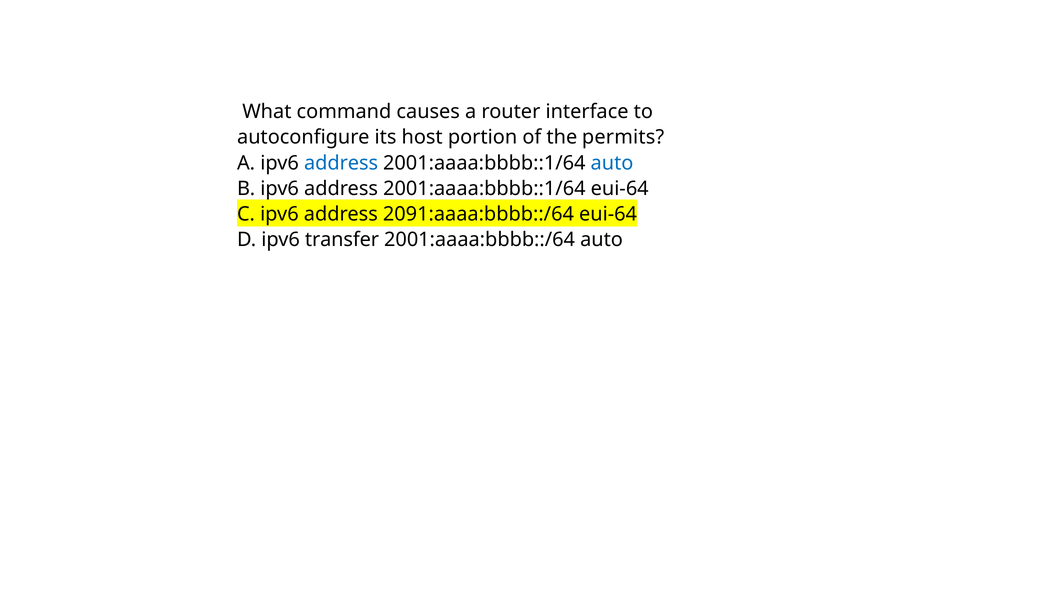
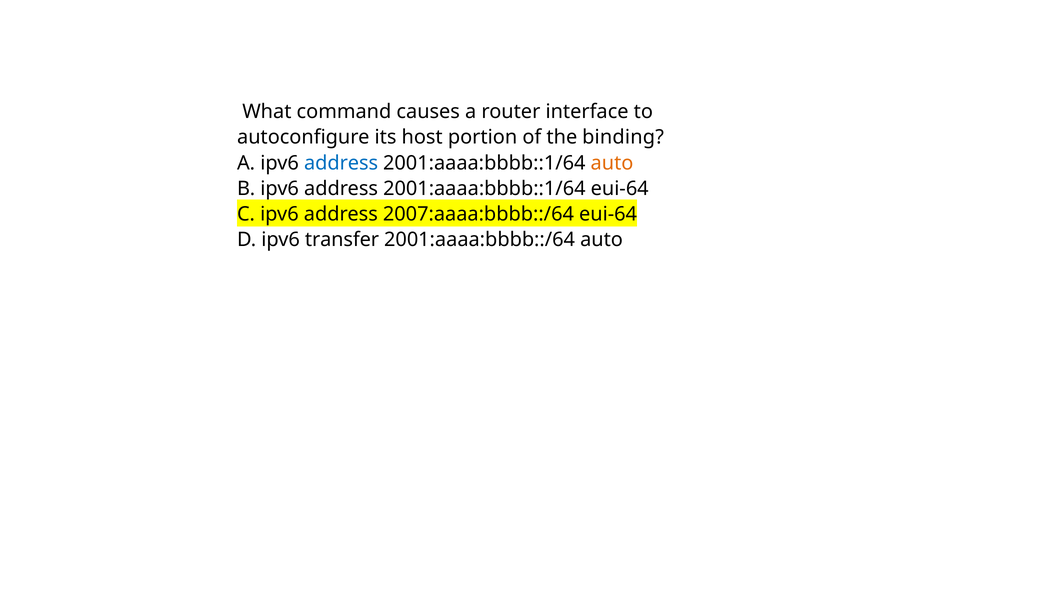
permits: permits -> binding
auto at (612, 163) colour: blue -> orange
2091:aaaa:bbbb::/64: 2091:aaaa:bbbb::/64 -> 2007:aaaa:bbbb::/64
